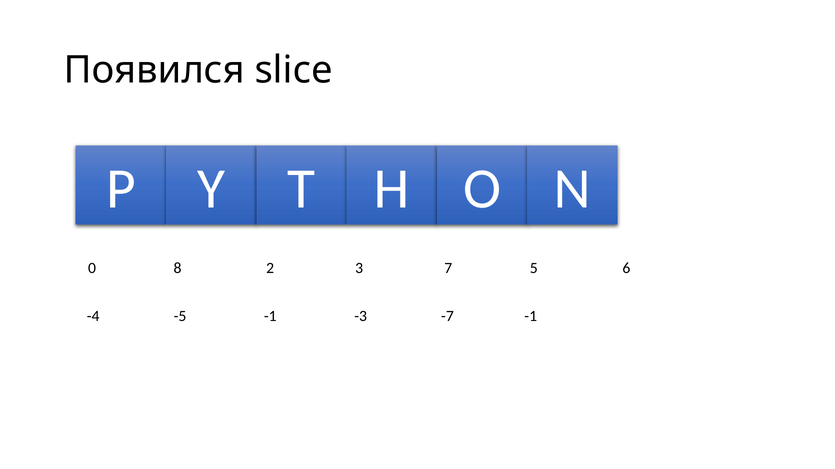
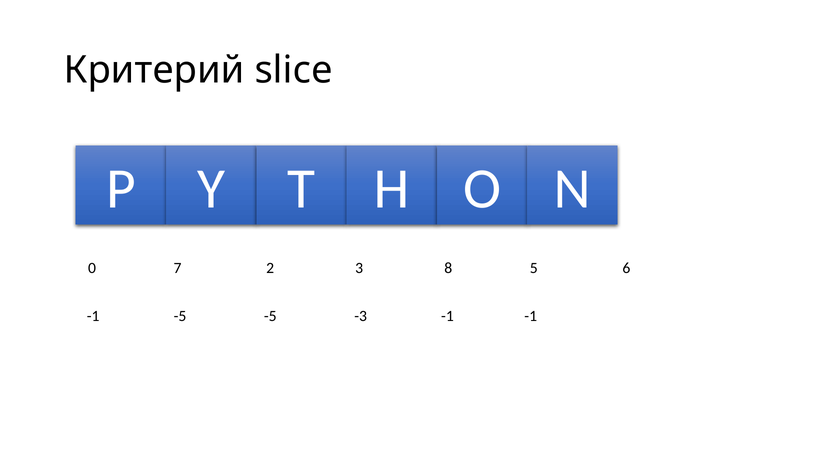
Появился: Появился -> Критерий
8: 8 -> 7
7: 7 -> 8
-4 at (93, 316): -4 -> -1
-5 -1: -1 -> -5
-3 -7: -7 -> -1
